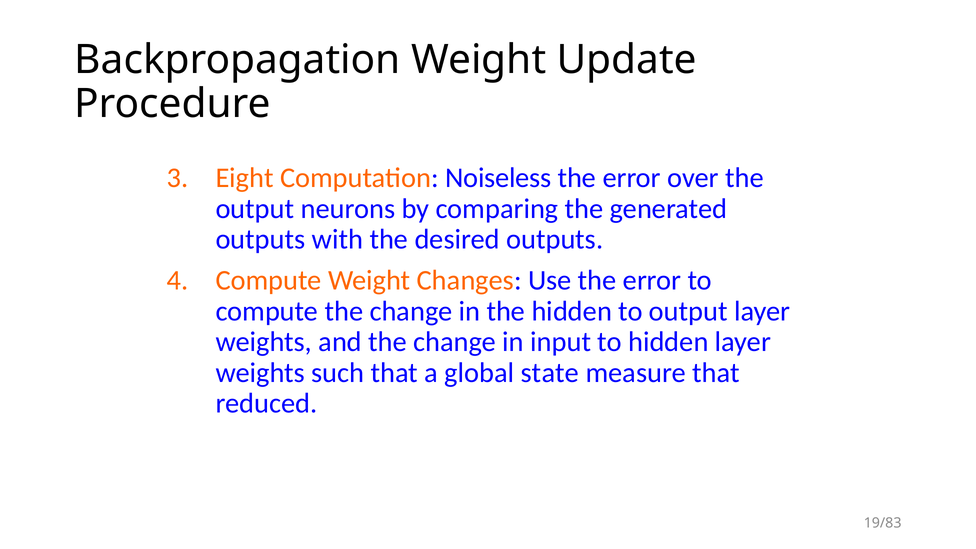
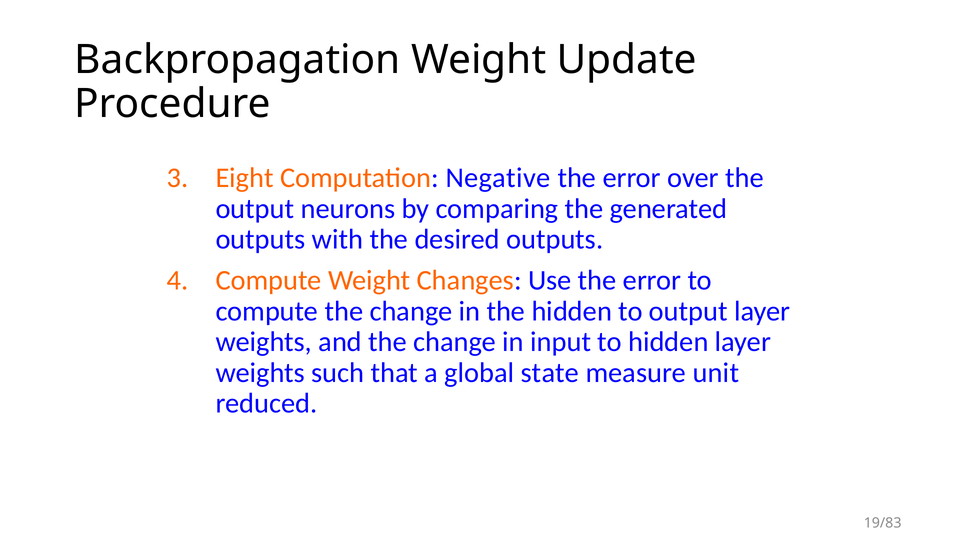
Noiseless: Noiseless -> Negative
measure that: that -> unit
